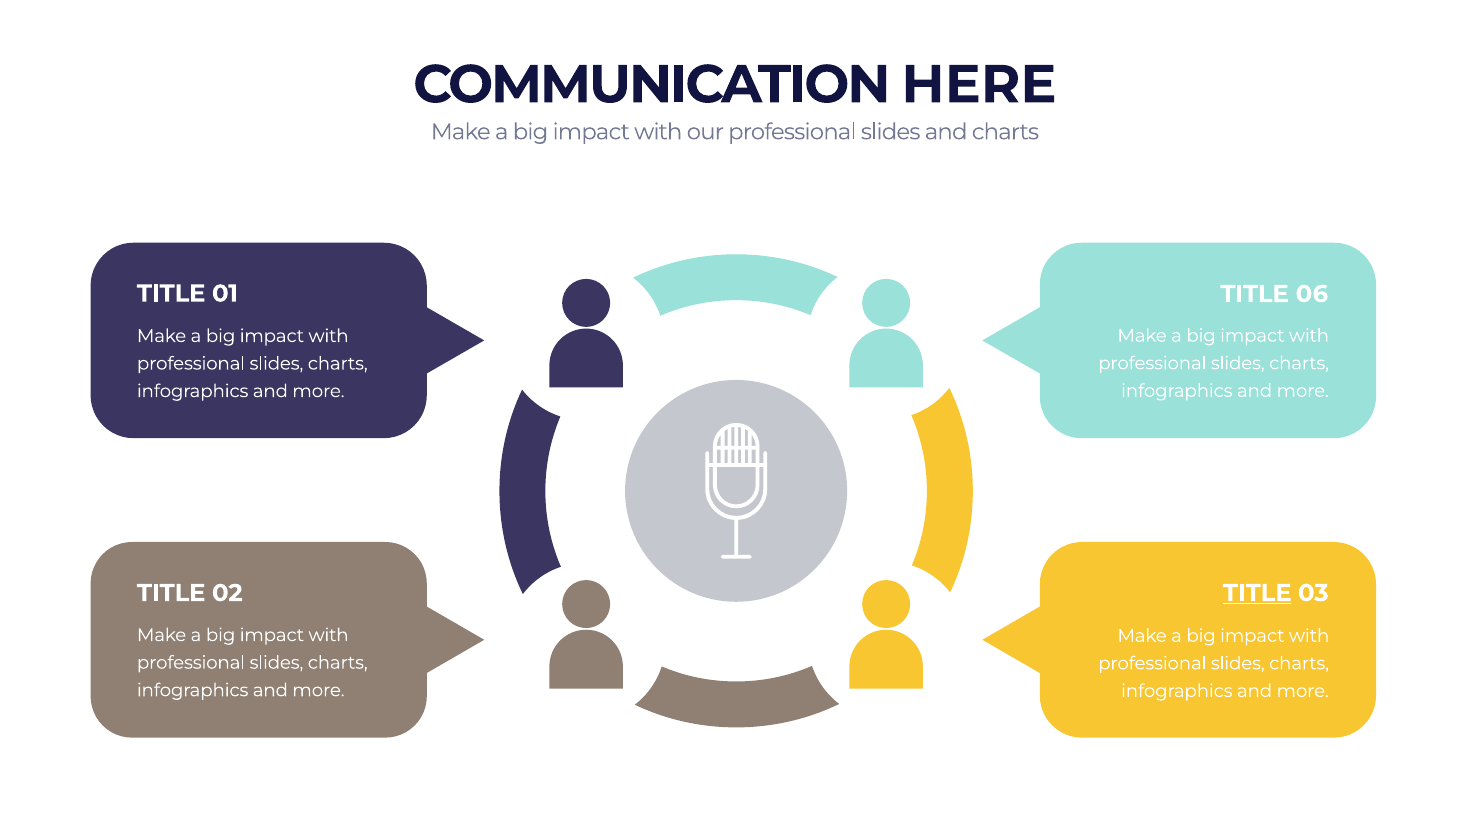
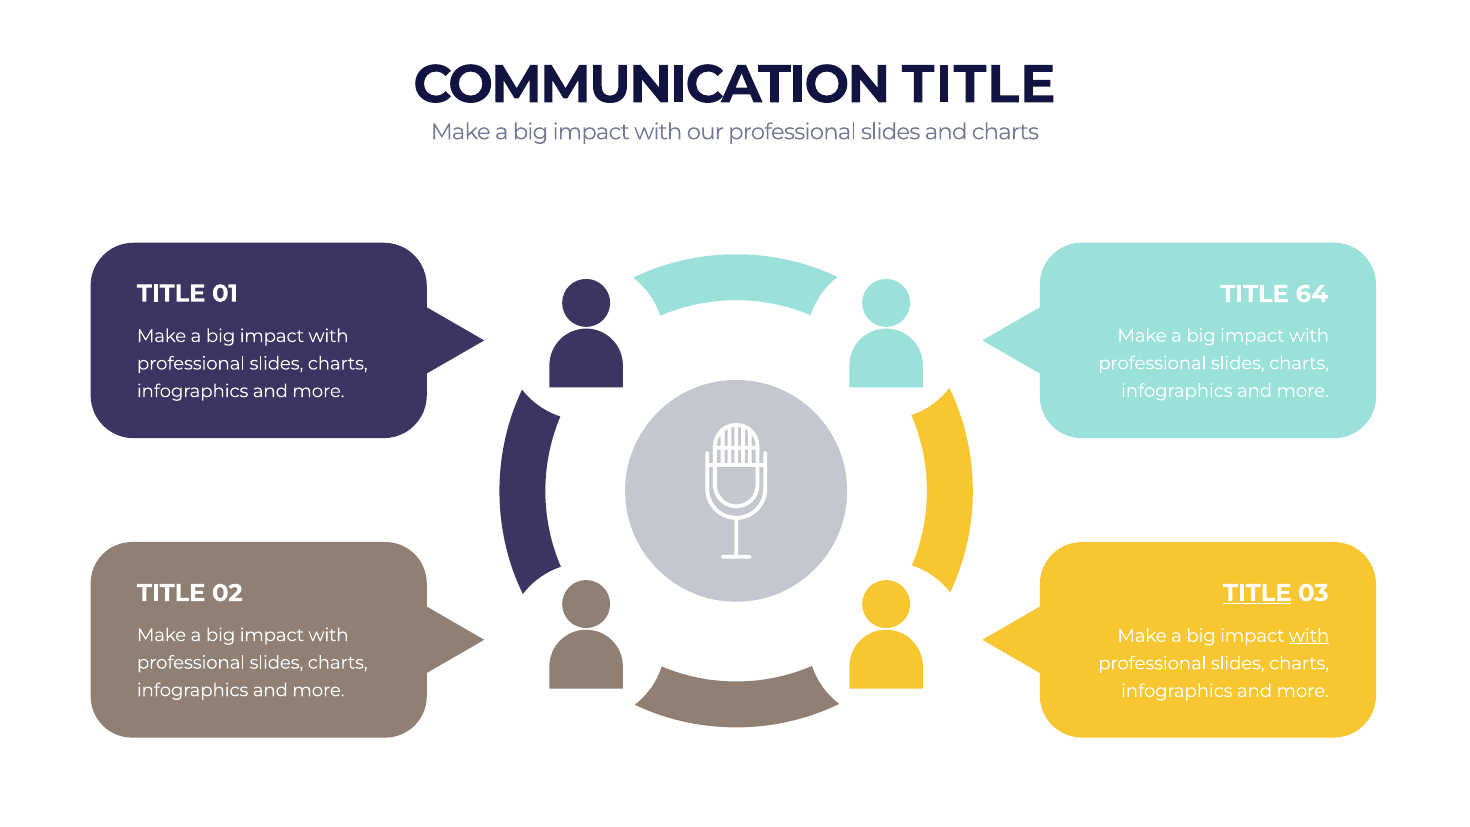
COMMUNICATION HERE: HERE -> TITLE
06: 06 -> 64
with at (1309, 636) underline: none -> present
